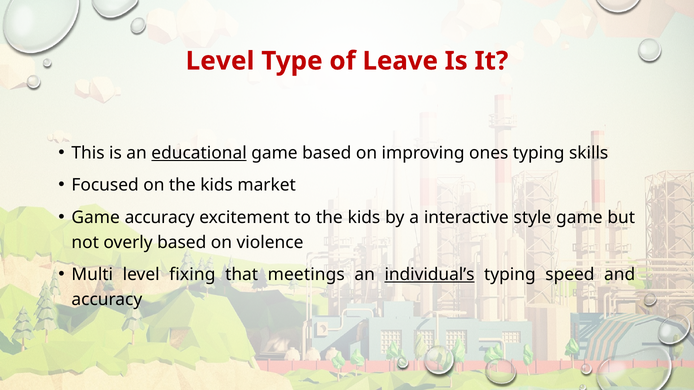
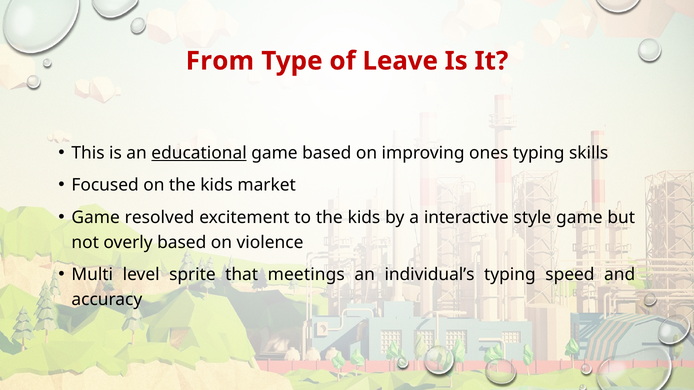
Level at (220, 61): Level -> From
Game accuracy: accuracy -> resolved
fixing: fixing -> sprite
individual’s underline: present -> none
